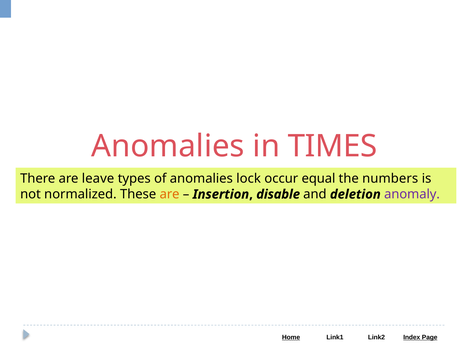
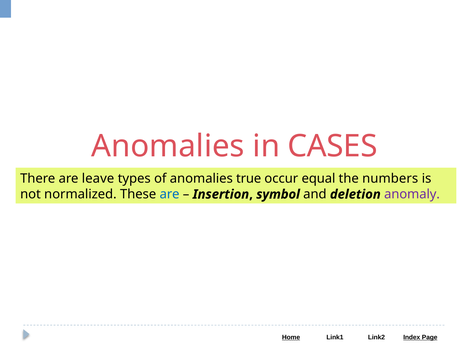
TIMES: TIMES -> CASES
lock: lock -> true
are at (170, 194) colour: orange -> blue
disable: disable -> symbol
